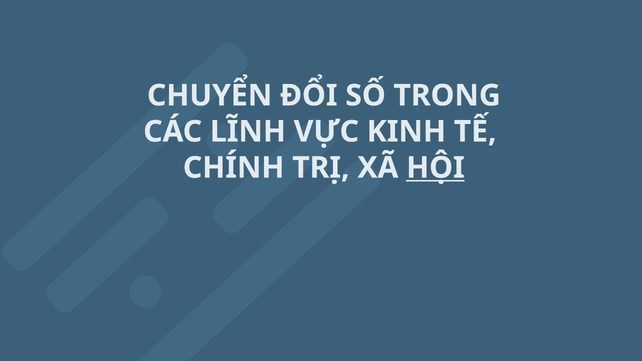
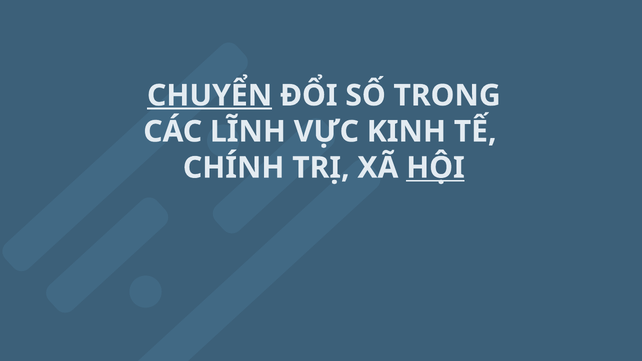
CHUYỂN underline: none -> present
